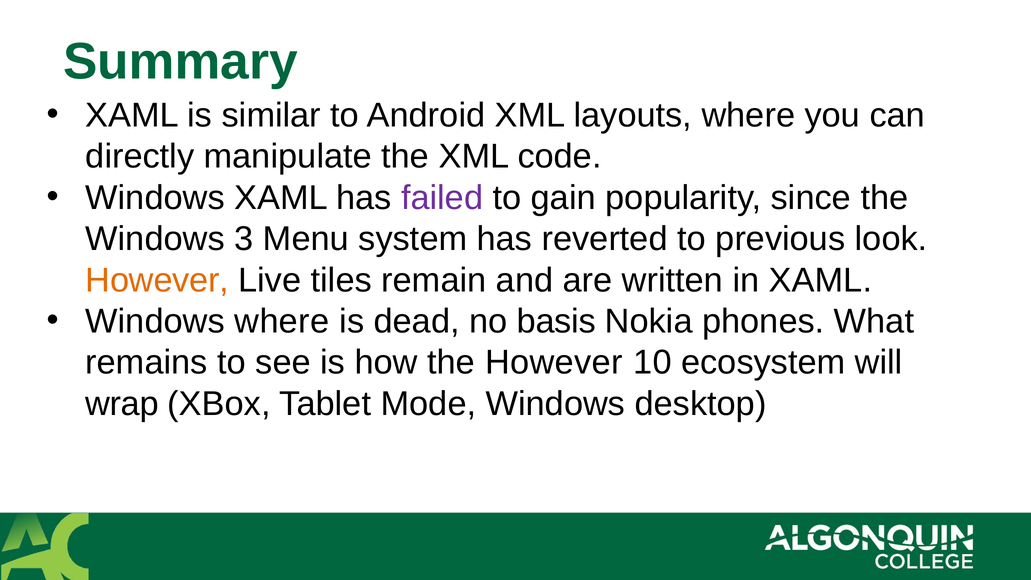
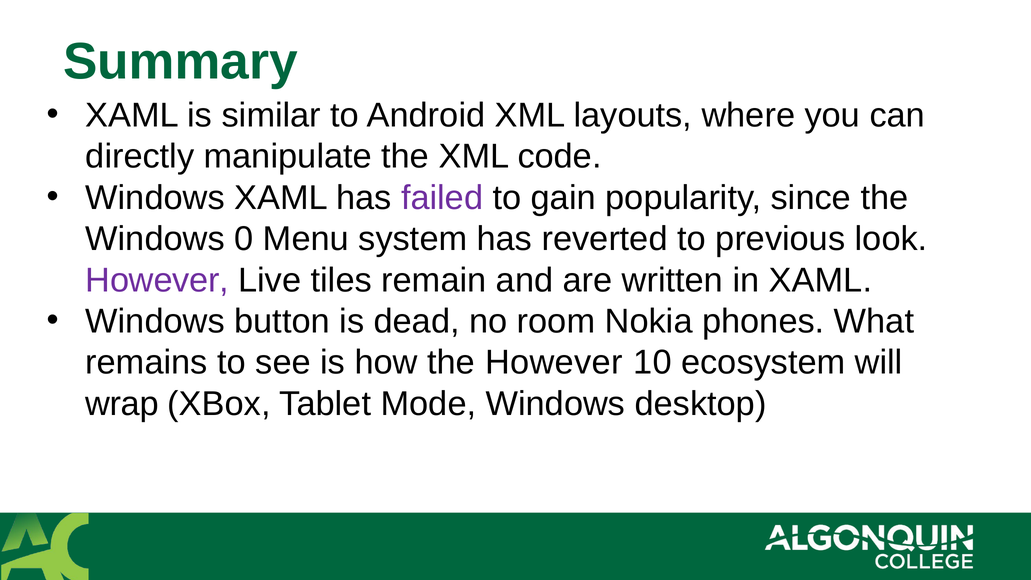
3: 3 -> 0
However at (157, 280) colour: orange -> purple
Windows where: where -> button
basis: basis -> room
